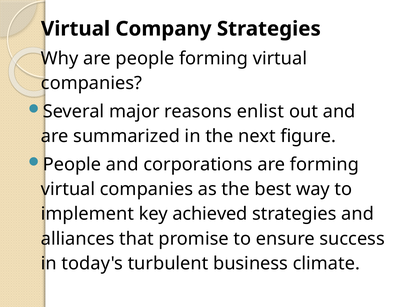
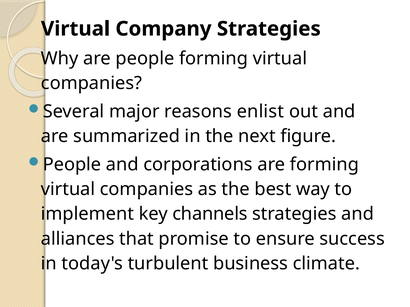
achieved: achieved -> channels
